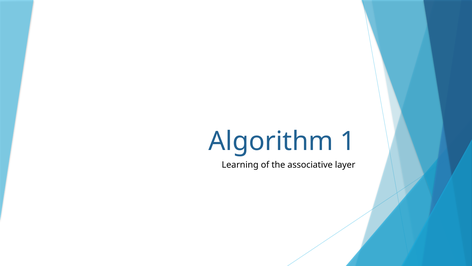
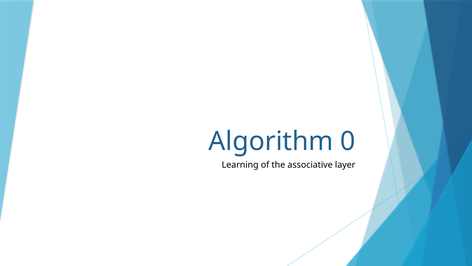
1: 1 -> 0
